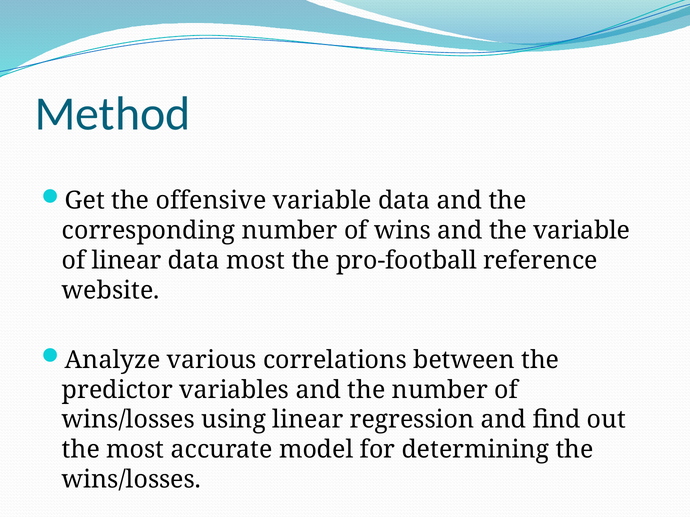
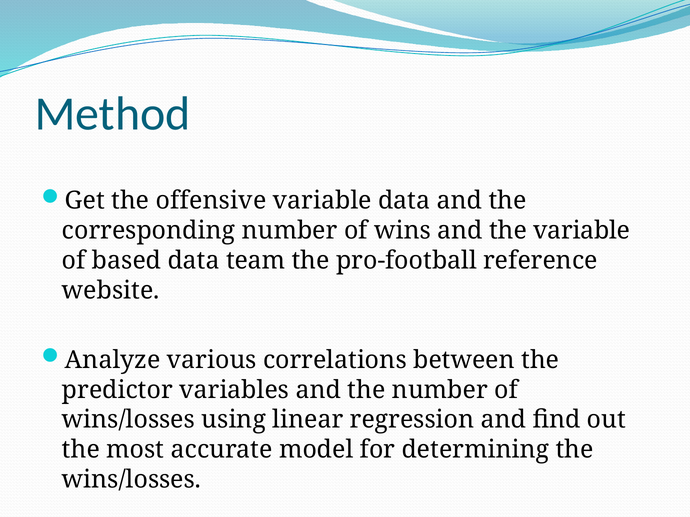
of linear: linear -> based
data most: most -> team
